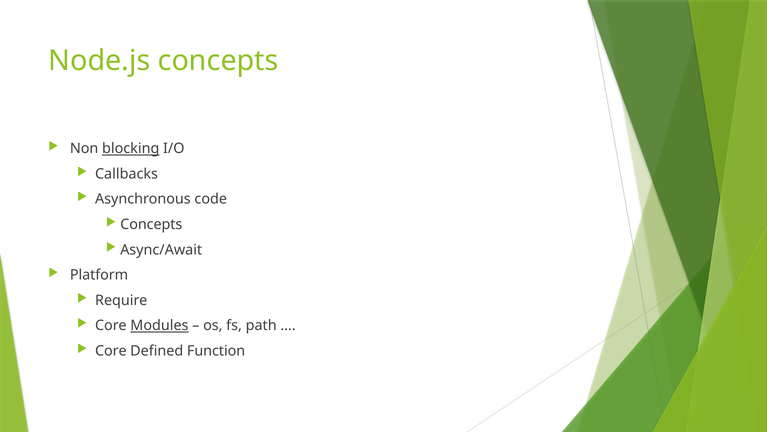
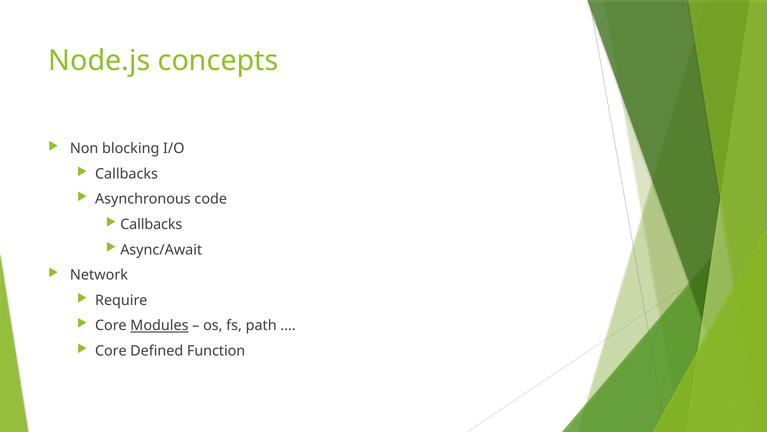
blocking underline: present -> none
Concepts at (151, 224): Concepts -> Callbacks
Platform: Platform -> Network
